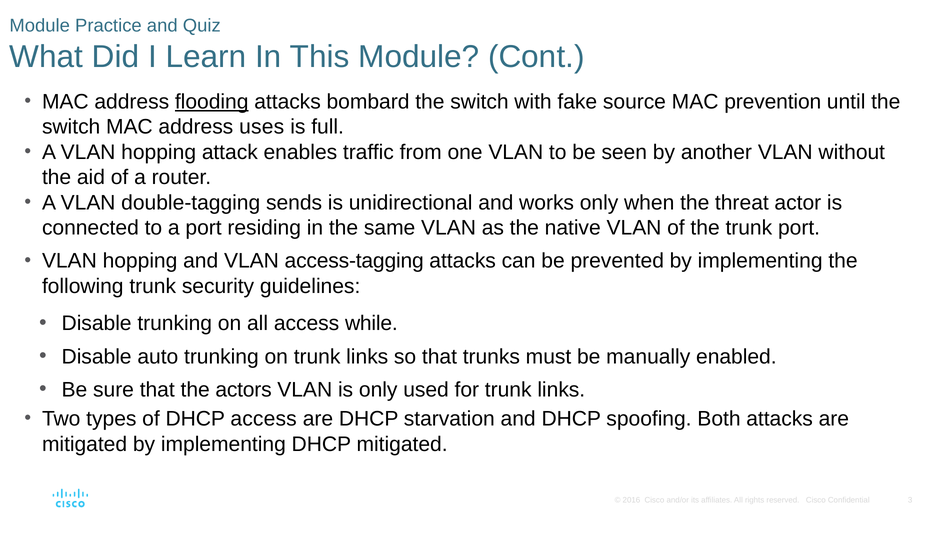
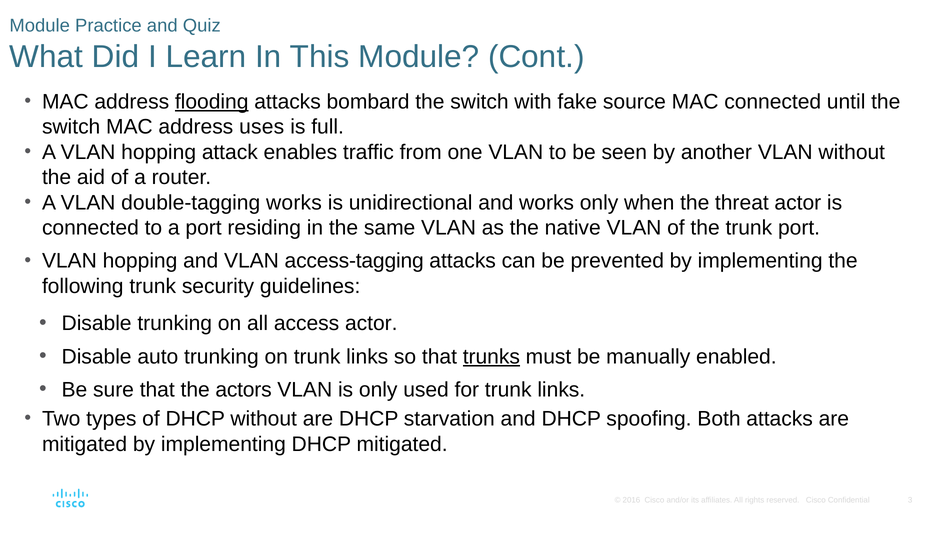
MAC prevention: prevention -> connected
double-tagging sends: sends -> works
access while: while -> actor
trunks underline: none -> present
DHCP access: access -> without
